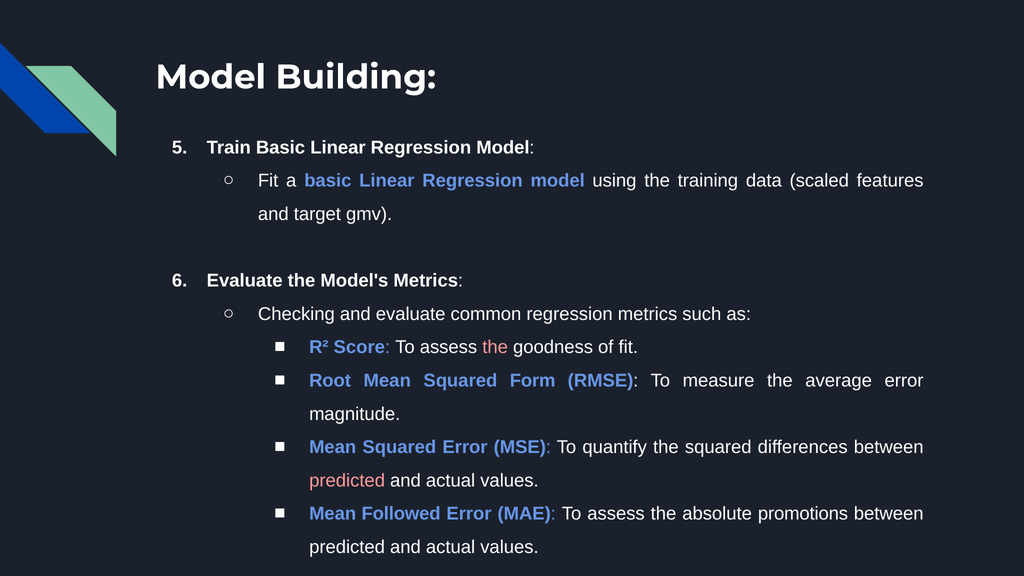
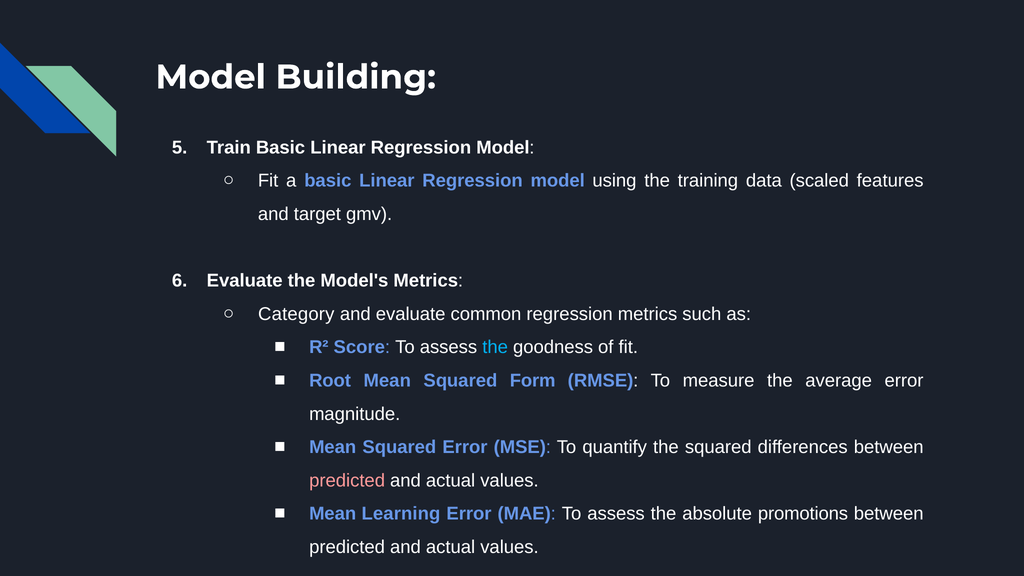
Checking: Checking -> Category
the at (495, 347) colour: pink -> light blue
Followed: Followed -> Learning
